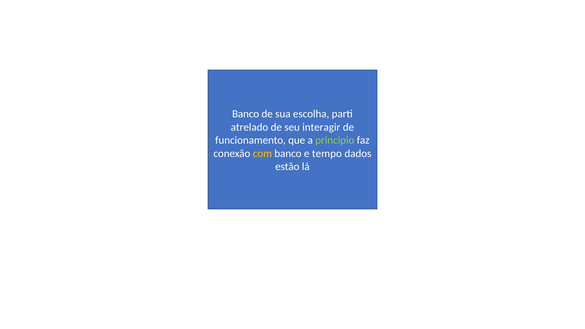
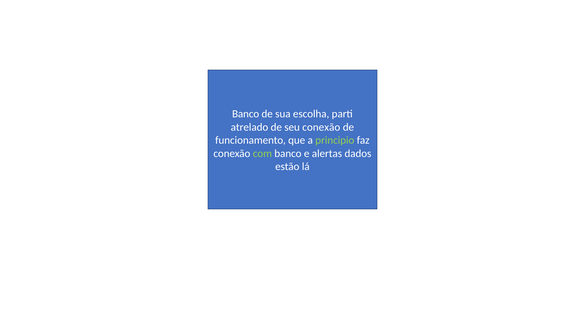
seu interagir: interagir -> conexão
com colour: yellow -> light green
tempo: tempo -> alertas
